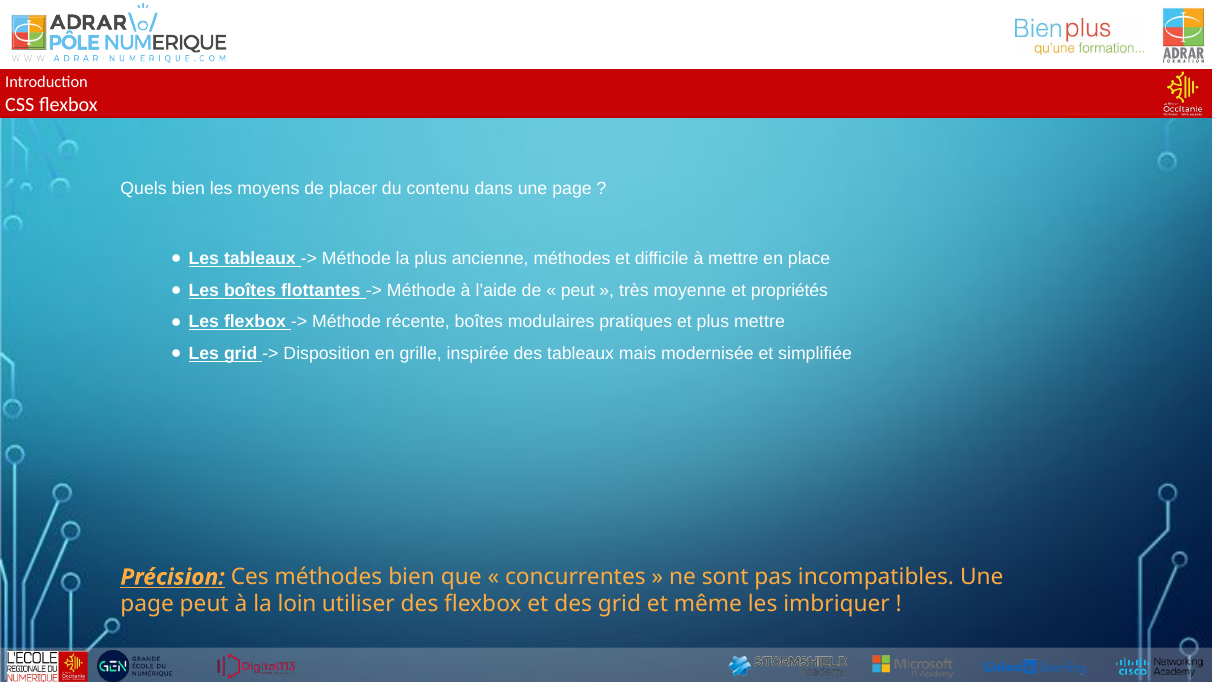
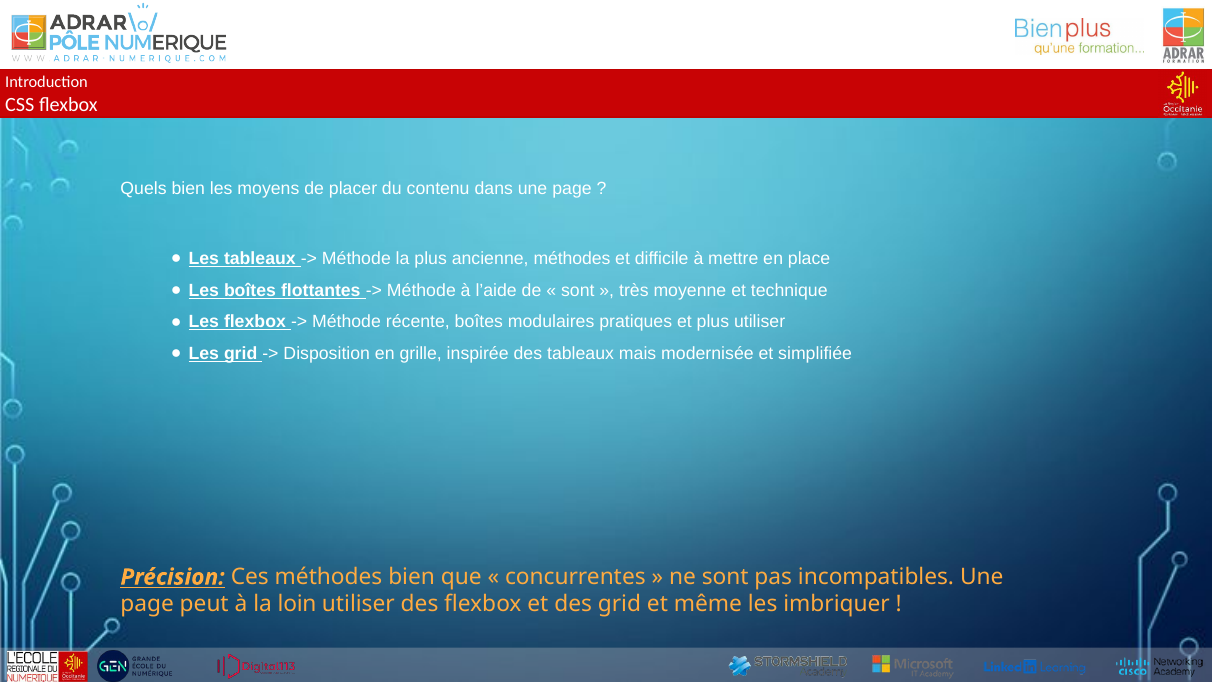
peut at (578, 290): peut -> sont
propriétés: propriétés -> technique
plus mettre: mettre -> utiliser
